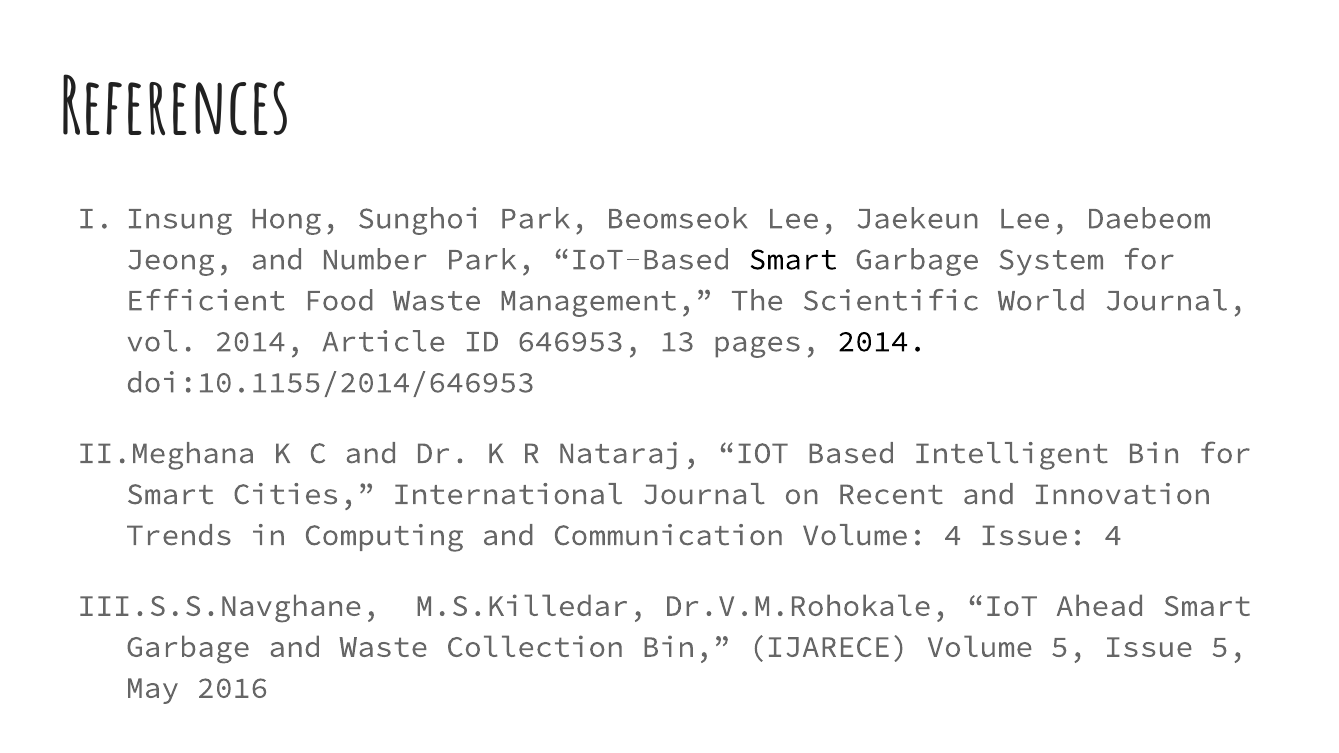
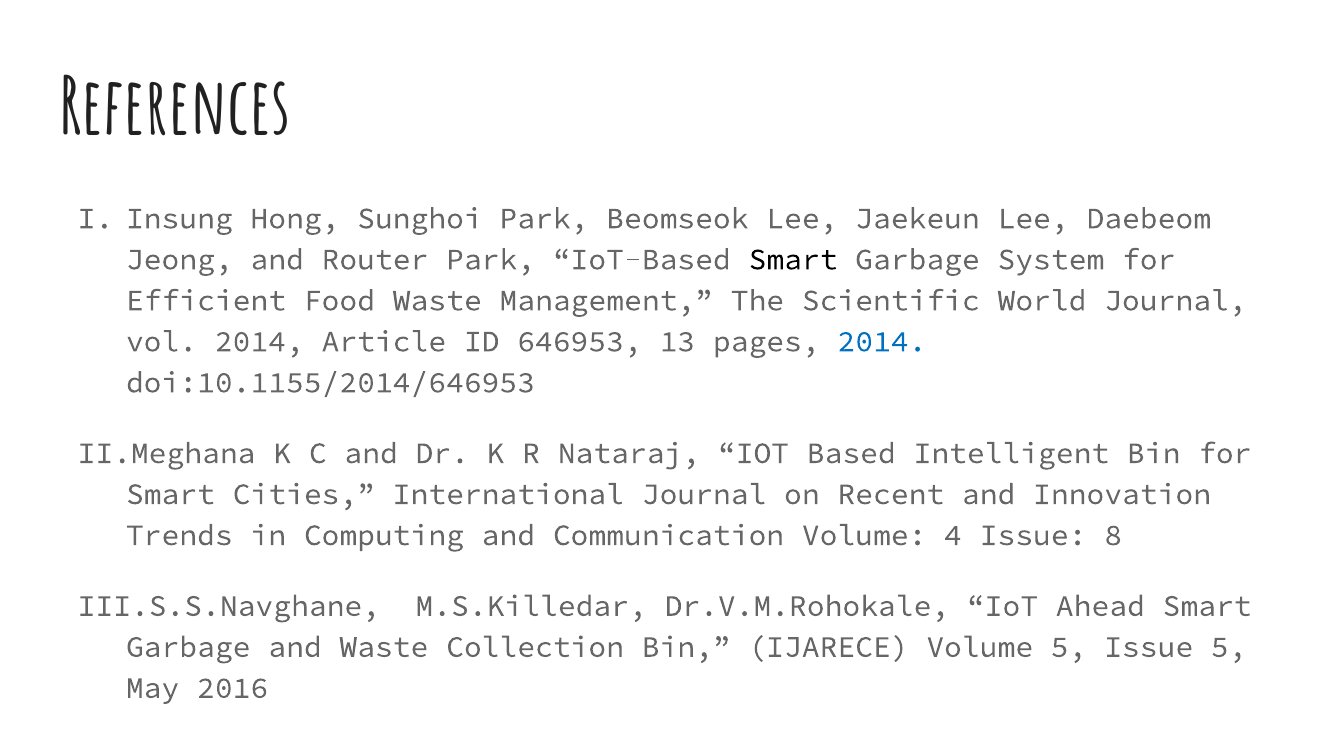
Number: Number -> Router
2014 at (882, 342) colour: black -> blue
Issue 4: 4 -> 8
